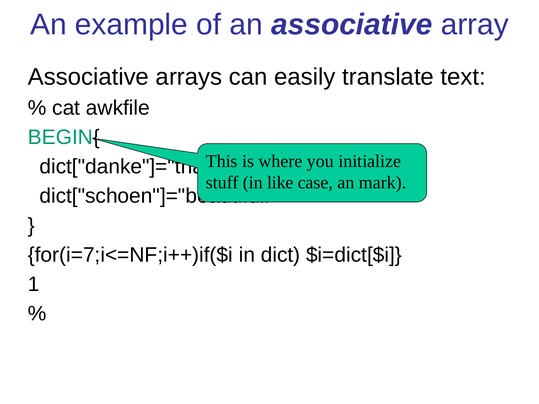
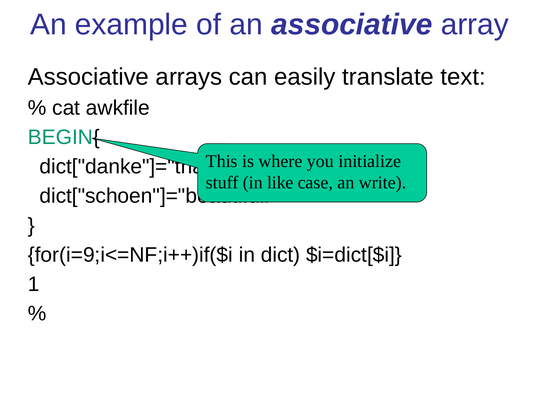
mark: mark -> write
for(i=7;i<=NF;i++)if($i: for(i=7;i<=NF;i++)if($i -> for(i=9;i<=NF;i++)if($i
